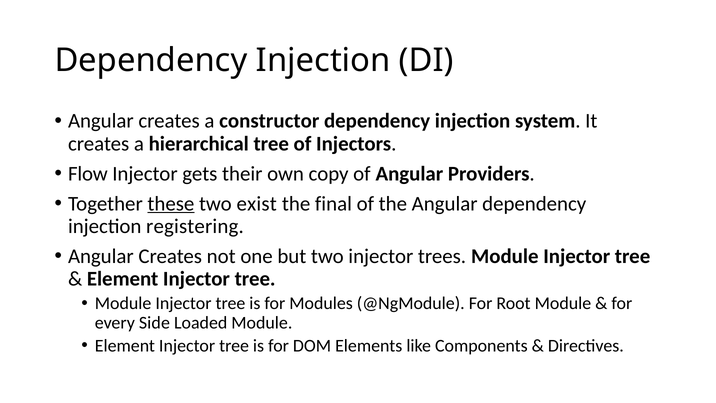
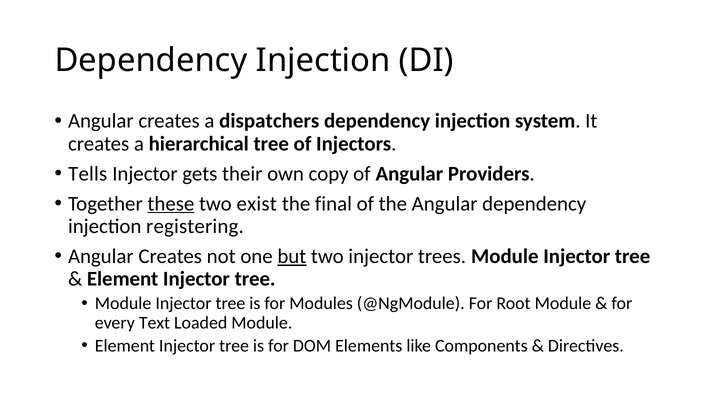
constructor: constructor -> dispatchers
Flow: Flow -> Tells
but underline: none -> present
Side: Side -> Text
